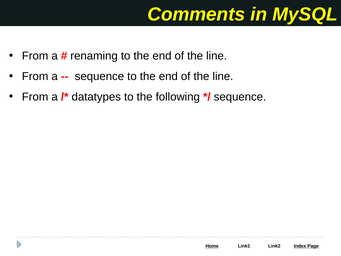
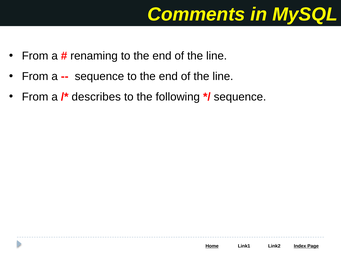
datatypes: datatypes -> describes
